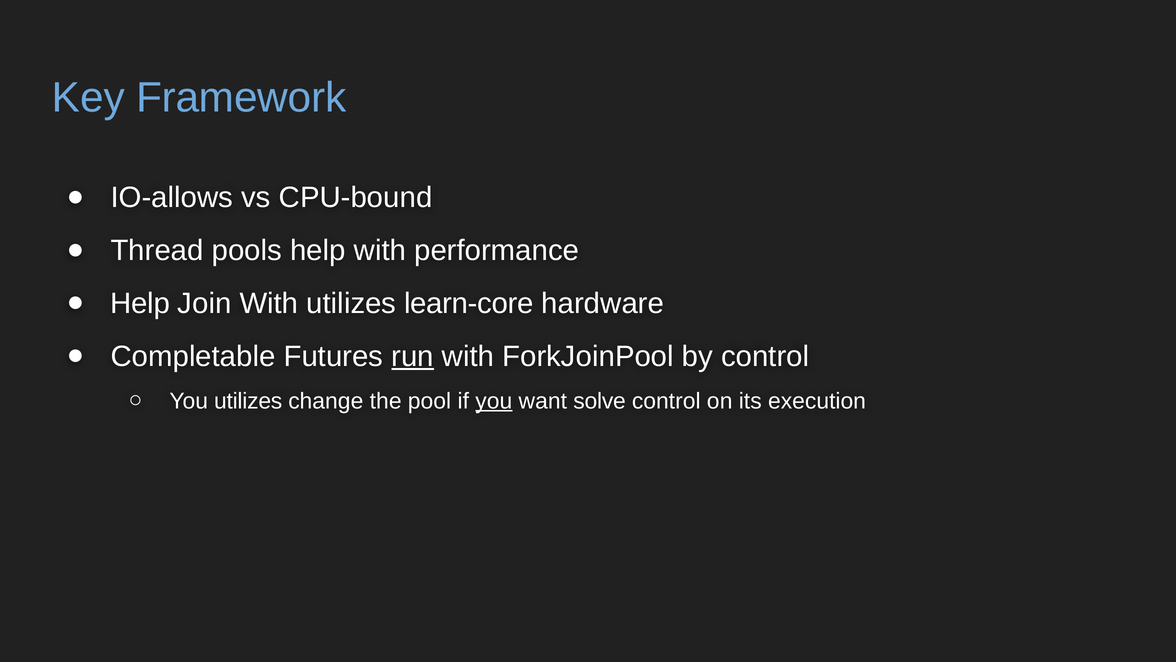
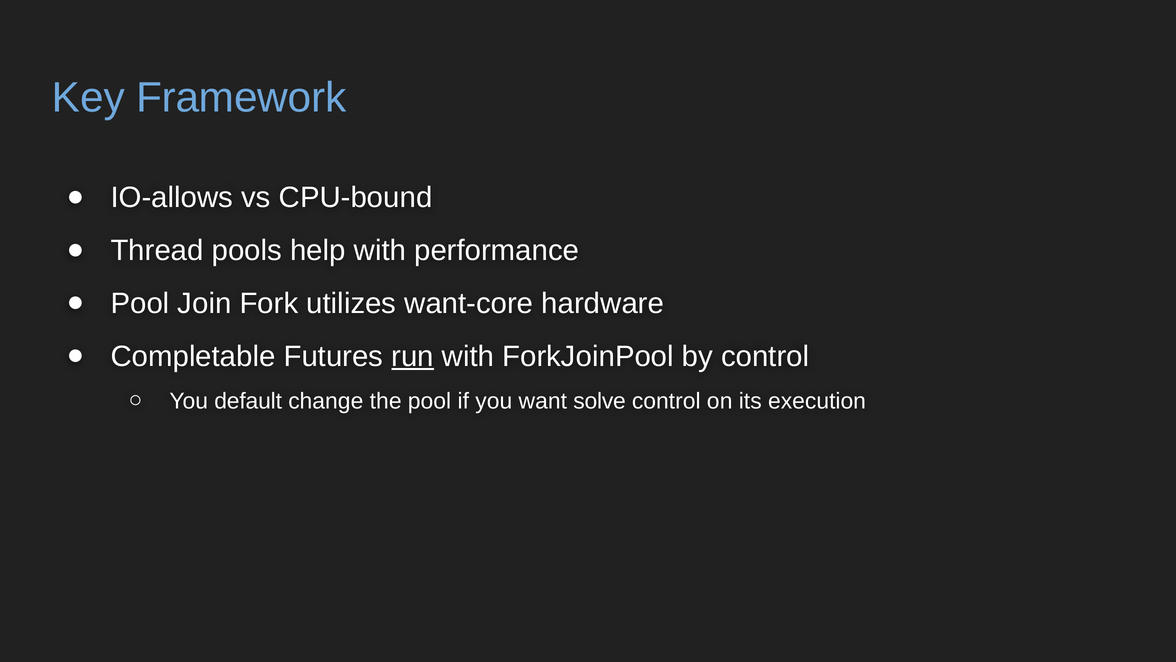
Help at (140, 303): Help -> Pool
Join With: With -> Fork
learn-core: learn-core -> want-core
You utilizes: utilizes -> default
you at (494, 401) underline: present -> none
